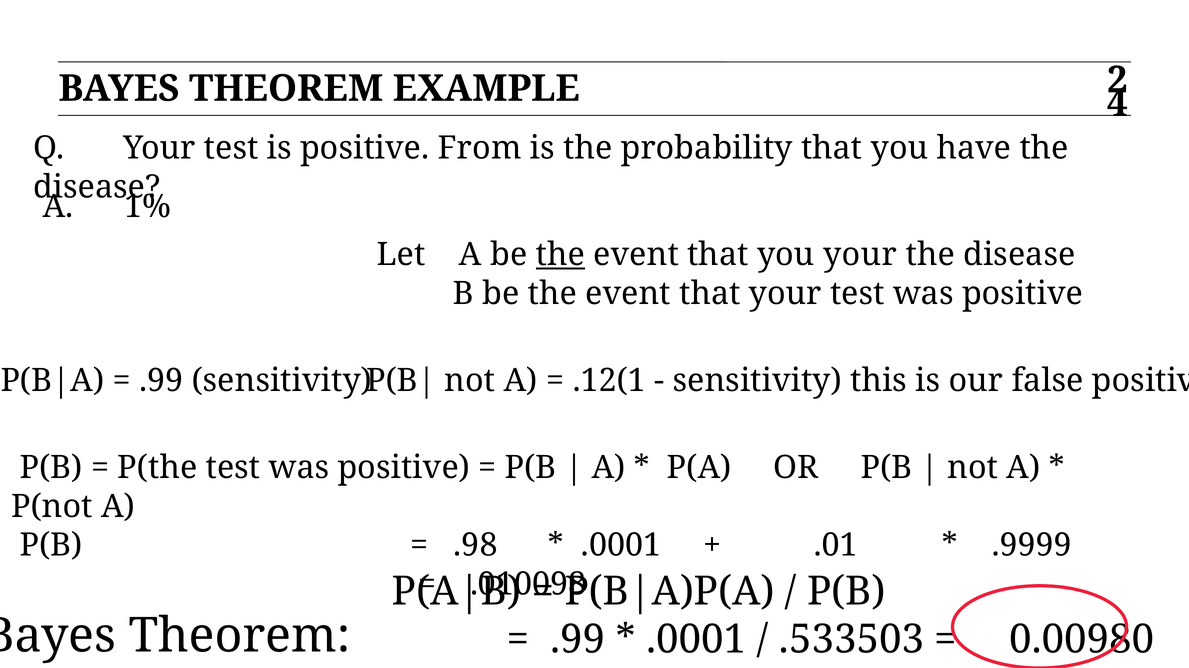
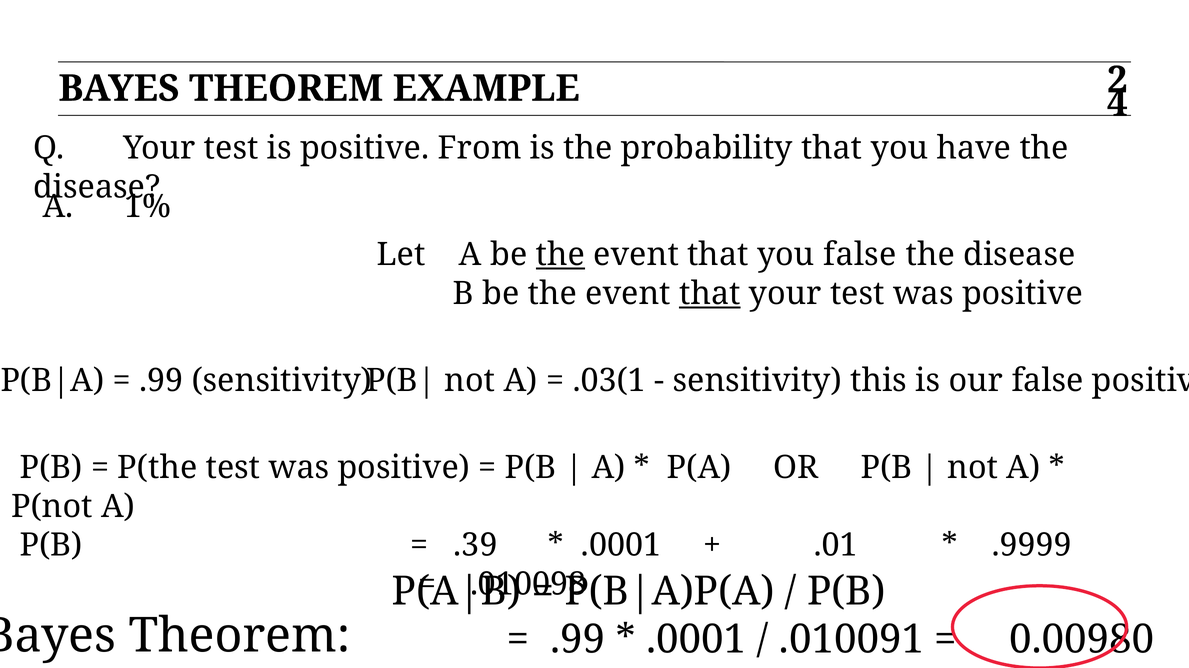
you your: your -> false
that at (710, 293) underline: none -> present
.12(1: .12(1 -> .03(1
.98: .98 -> .39
.533503: .533503 -> .010091
